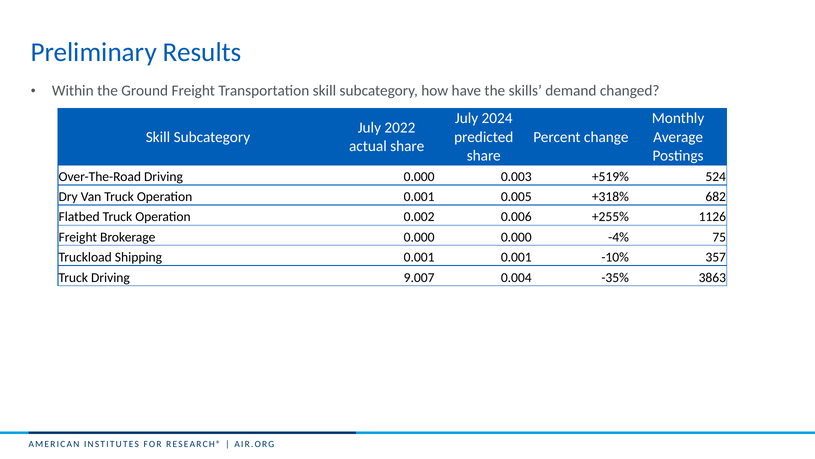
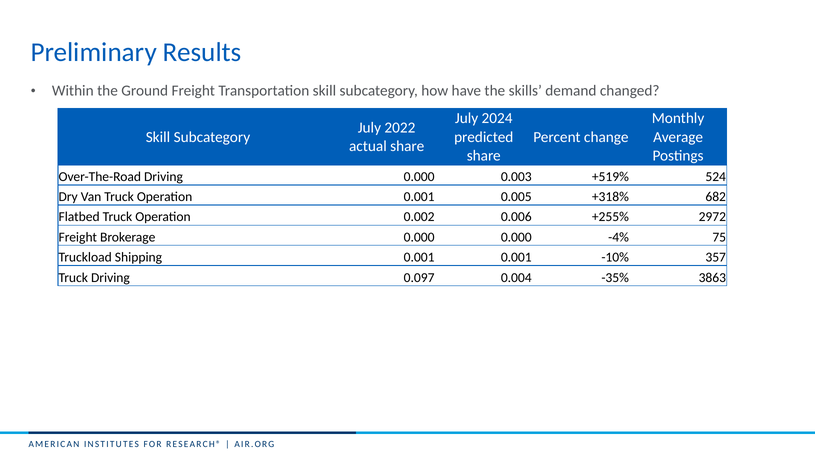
1126: 1126 -> 2972
9.007: 9.007 -> 0.097
